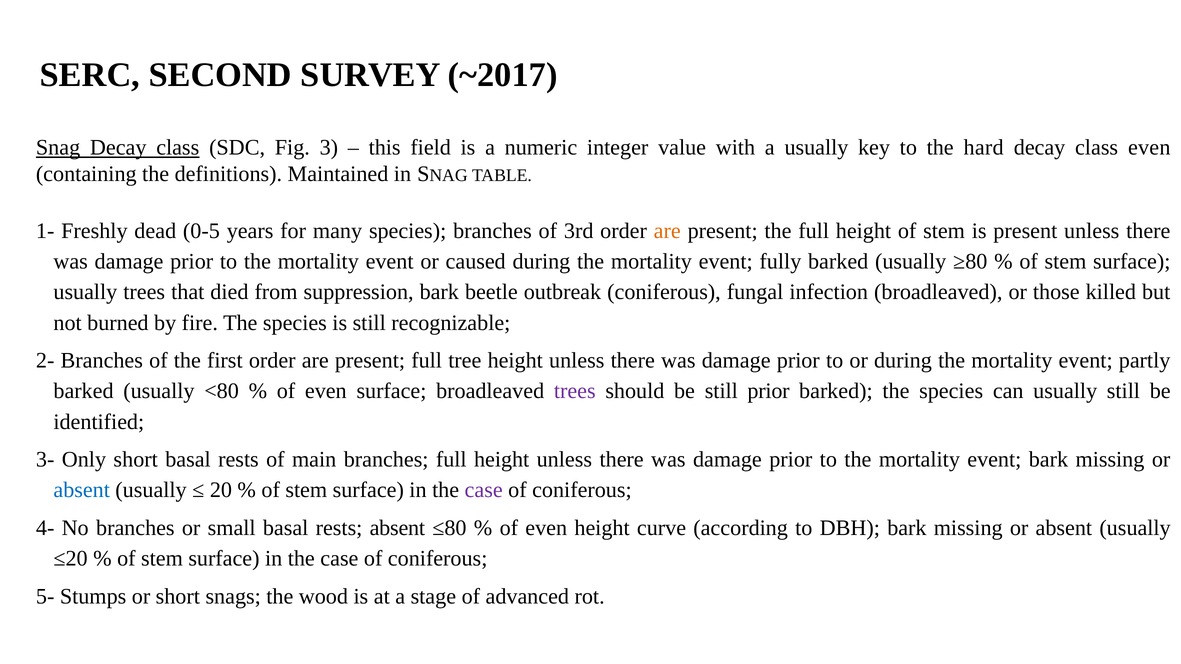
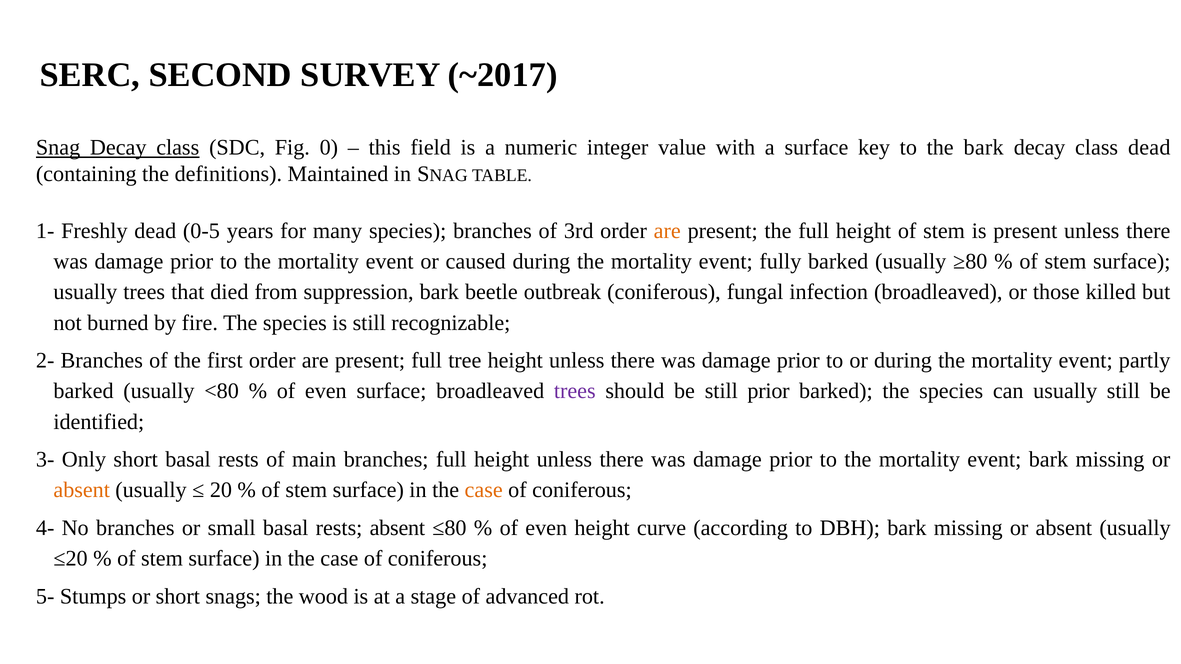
3: 3 -> 0
a usually: usually -> surface
the hard: hard -> bark
class even: even -> dead
absent at (82, 490) colour: blue -> orange
case at (484, 490) colour: purple -> orange
